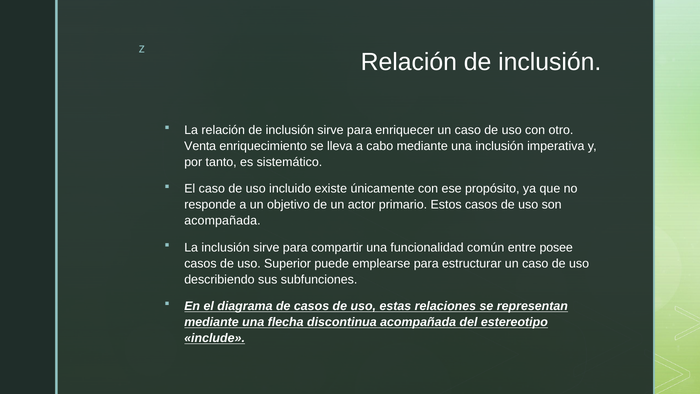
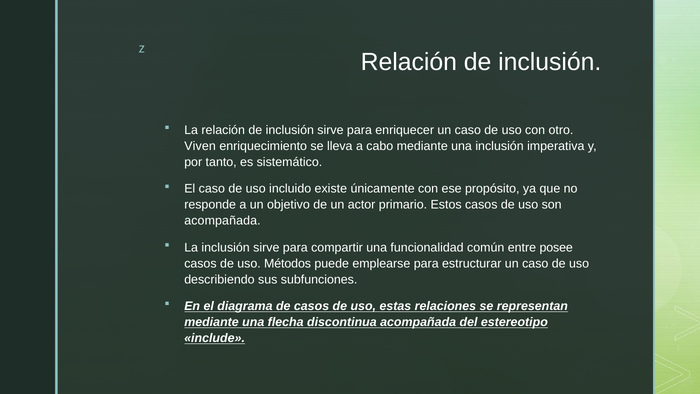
Venta: Venta -> Viven
Superior: Superior -> Métodos
